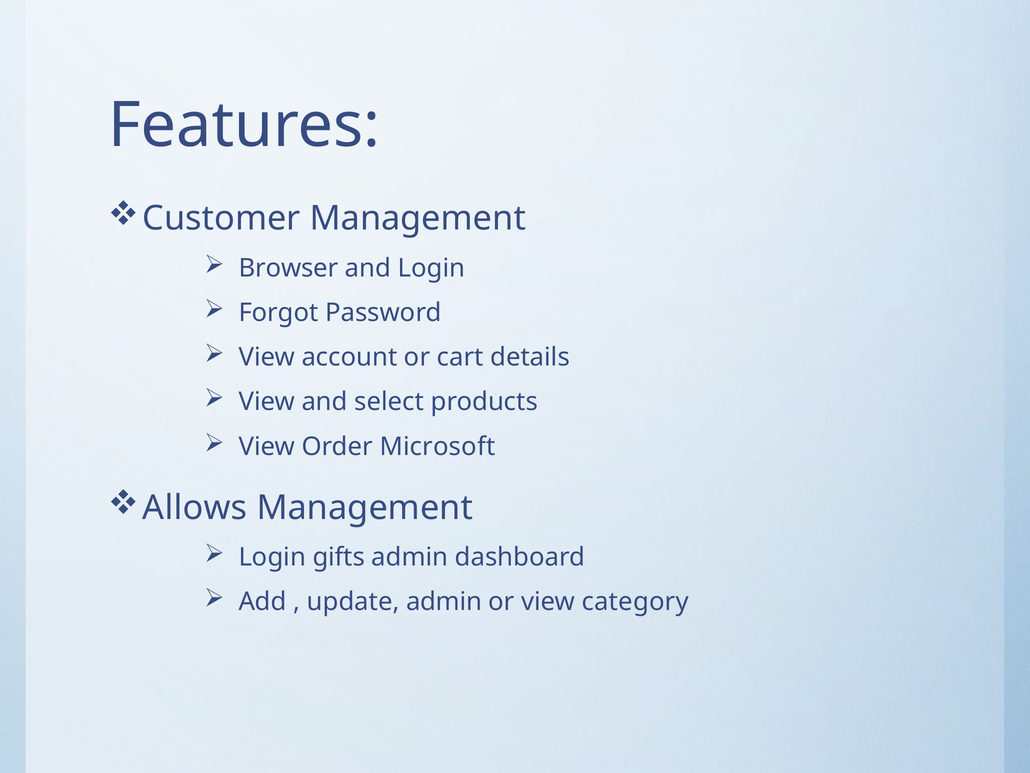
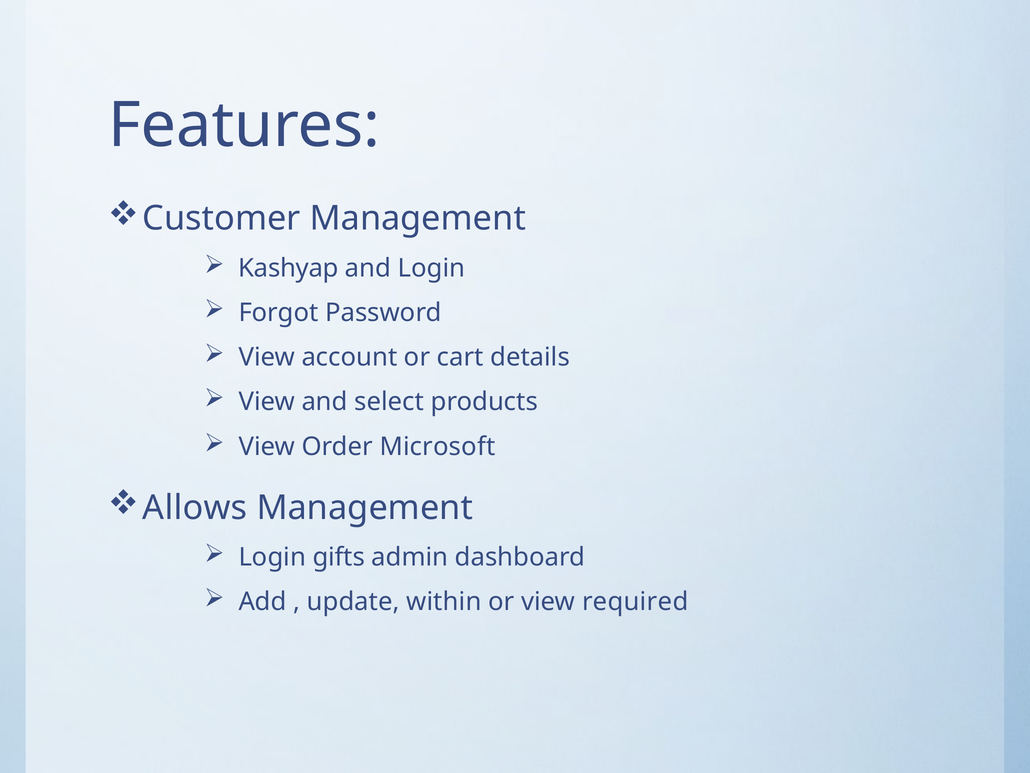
Browser: Browser -> Kashyap
update admin: admin -> within
category: category -> required
